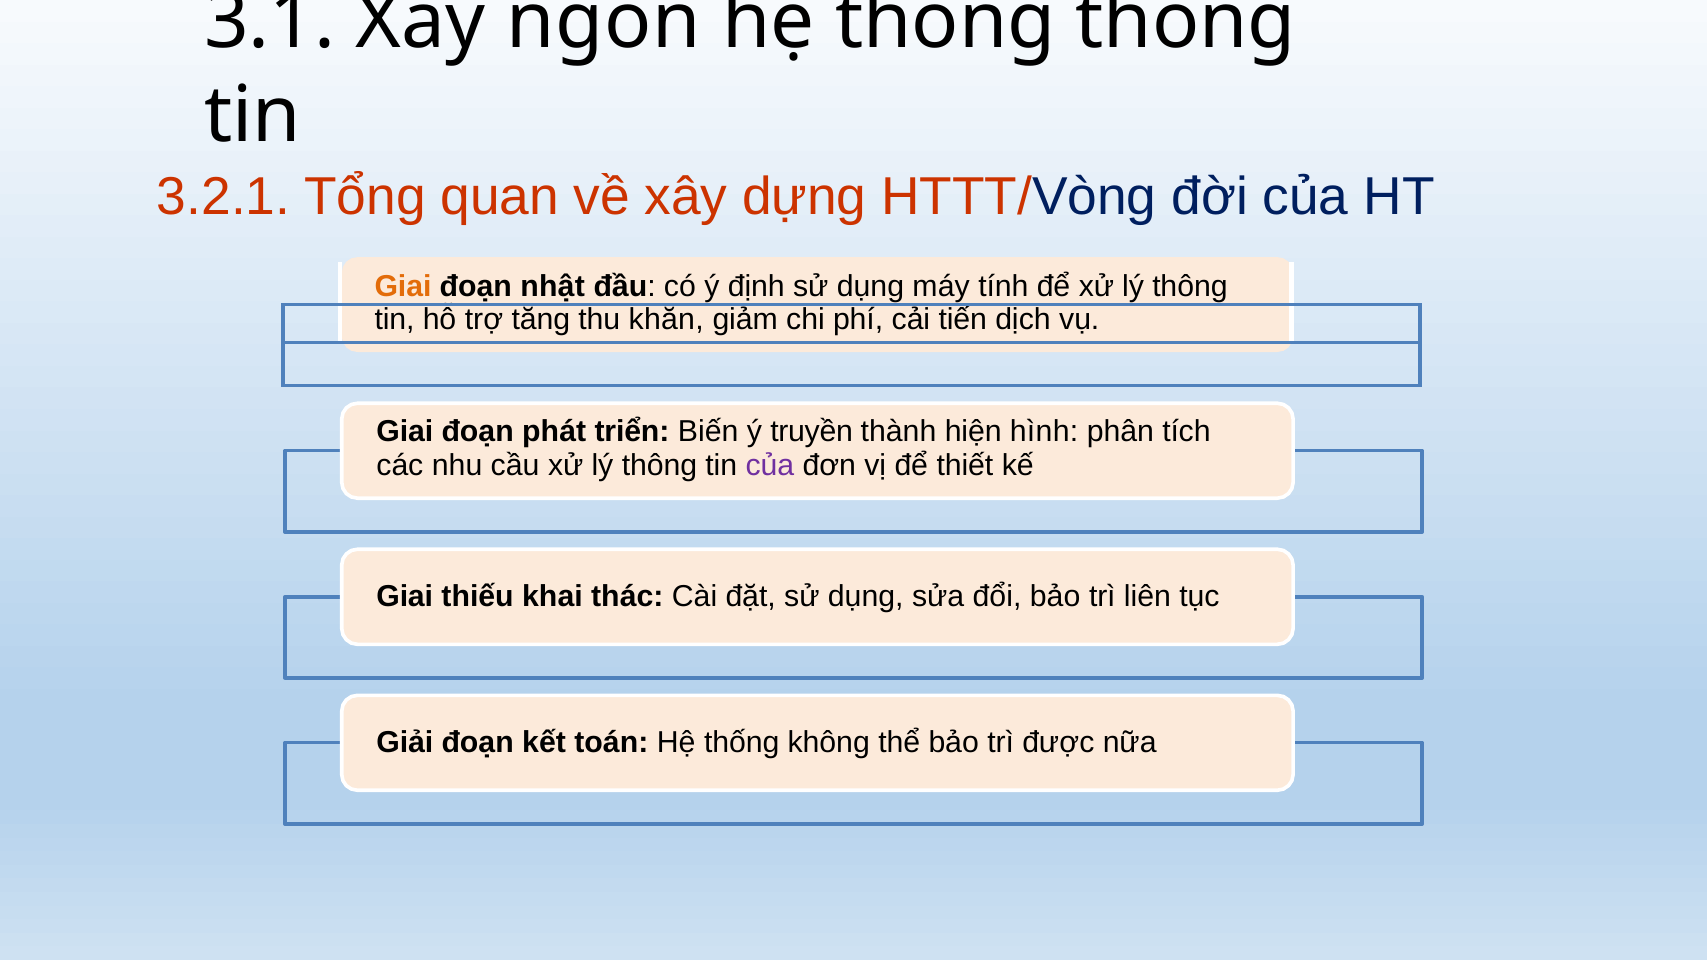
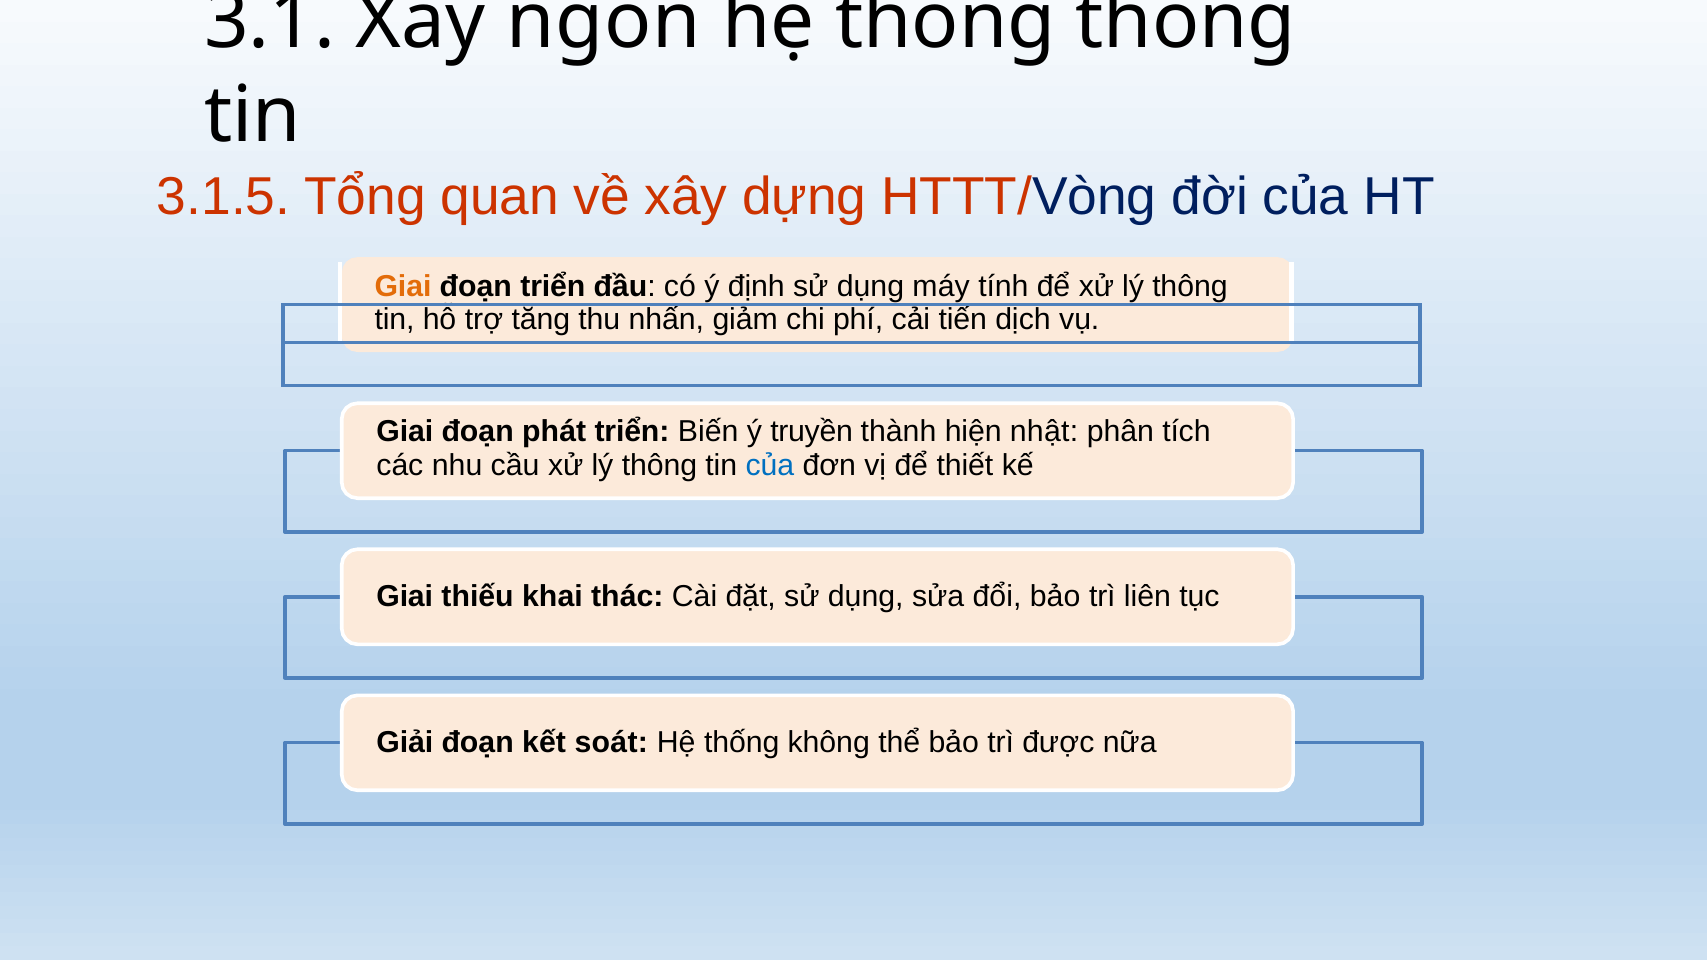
3.2.1: 3.2.1 -> 3.1.5
đoạn nhật: nhật -> triển
khăn: khăn -> nhấn
hình: hình -> nhật
của at (770, 466) colour: purple -> blue
toán: toán -> soát
